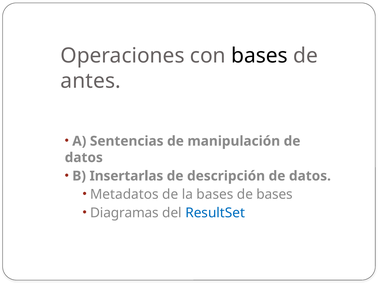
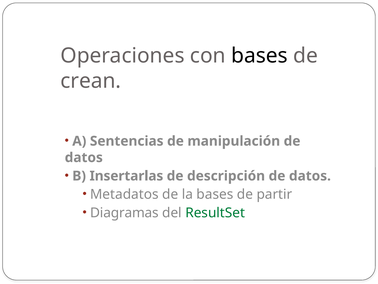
antes: antes -> crean
de bases: bases -> partir
ResultSet colour: blue -> green
